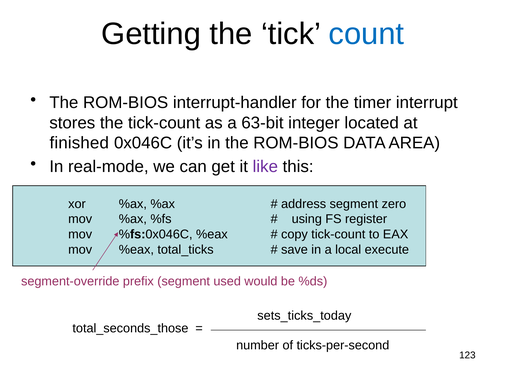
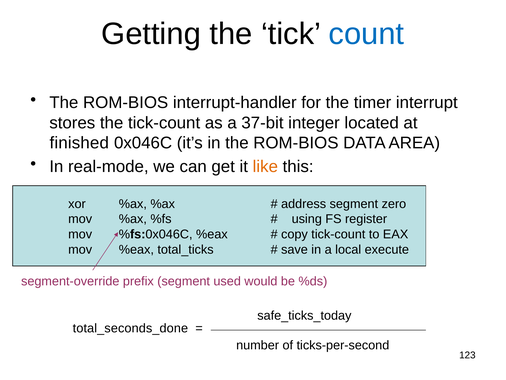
63-bit: 63-bit -> 37-bit
like colour: purple -> orange
sets_ticks_today: sets_ticks_today -> safe_ticks_today
total_seconds_those: total_seconds_those -> total_seconds_done
